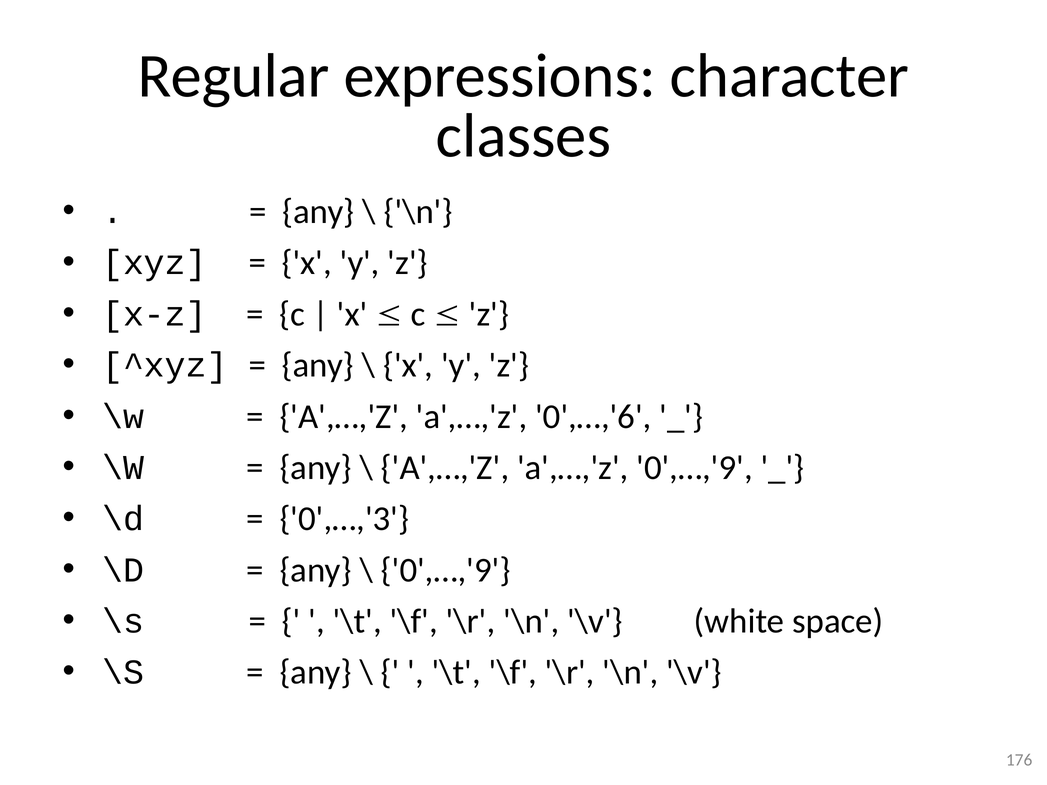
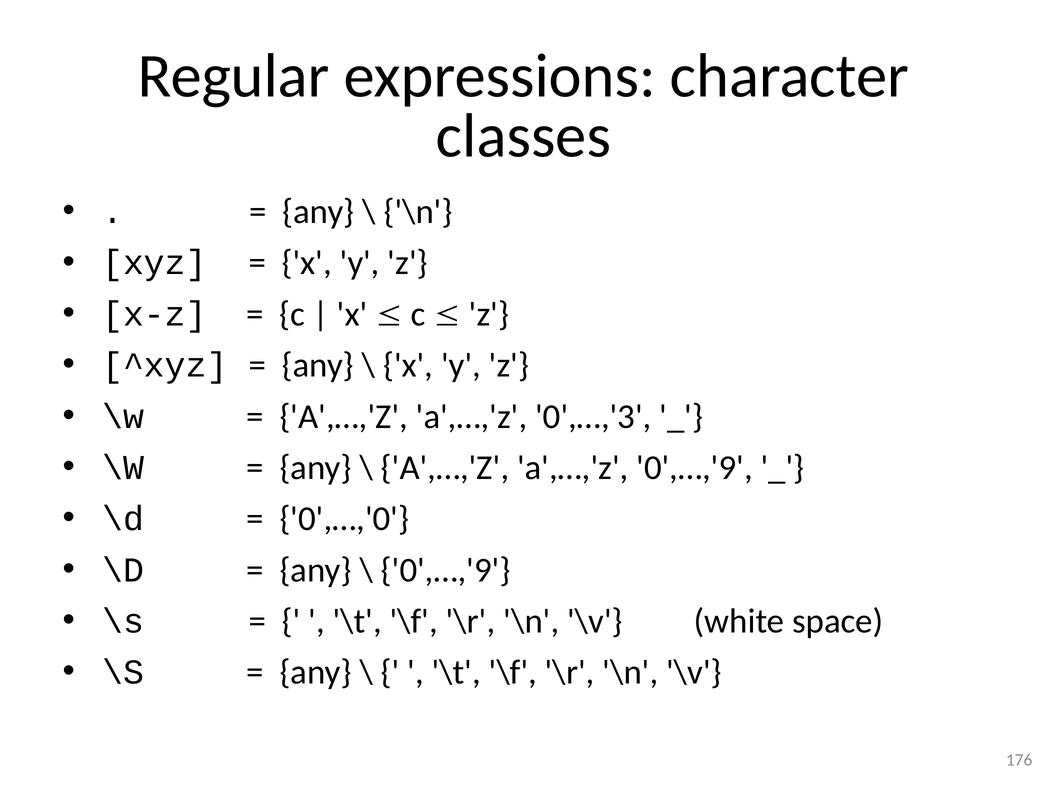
0',…,'6: 0',…,'6 -> 0',…,'3
0',…,'3: 0',…,'3 -> 0',…,'0
